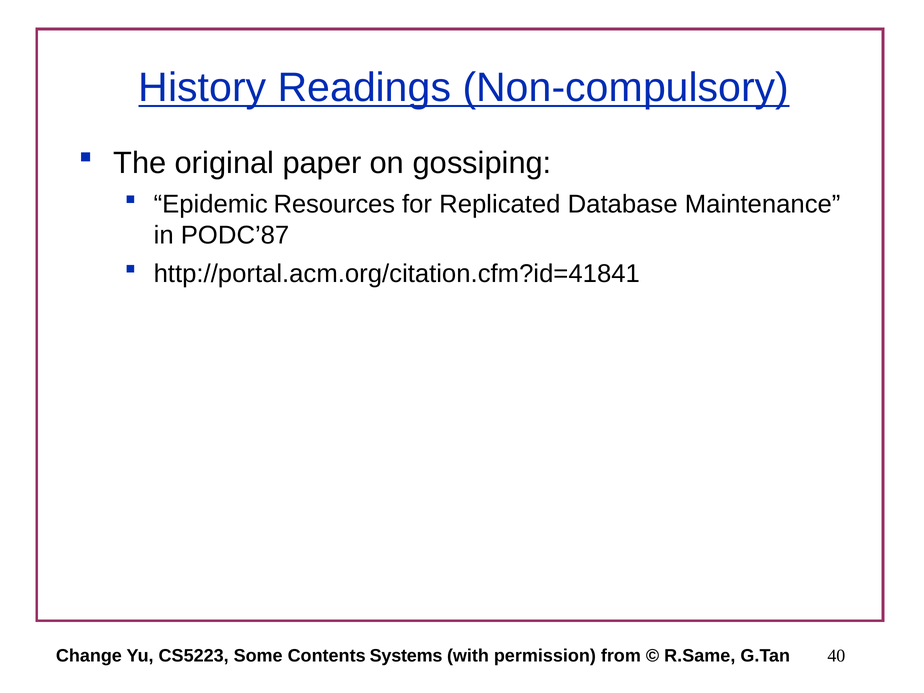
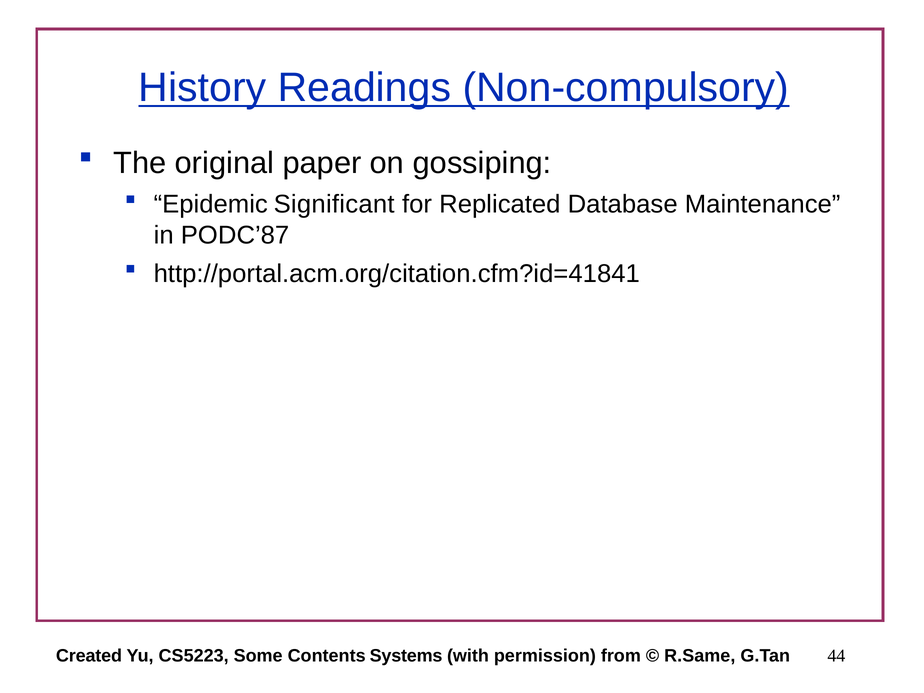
Resources: Resources -> Significant
Change: Change -> Created
40: 40 -> 44
